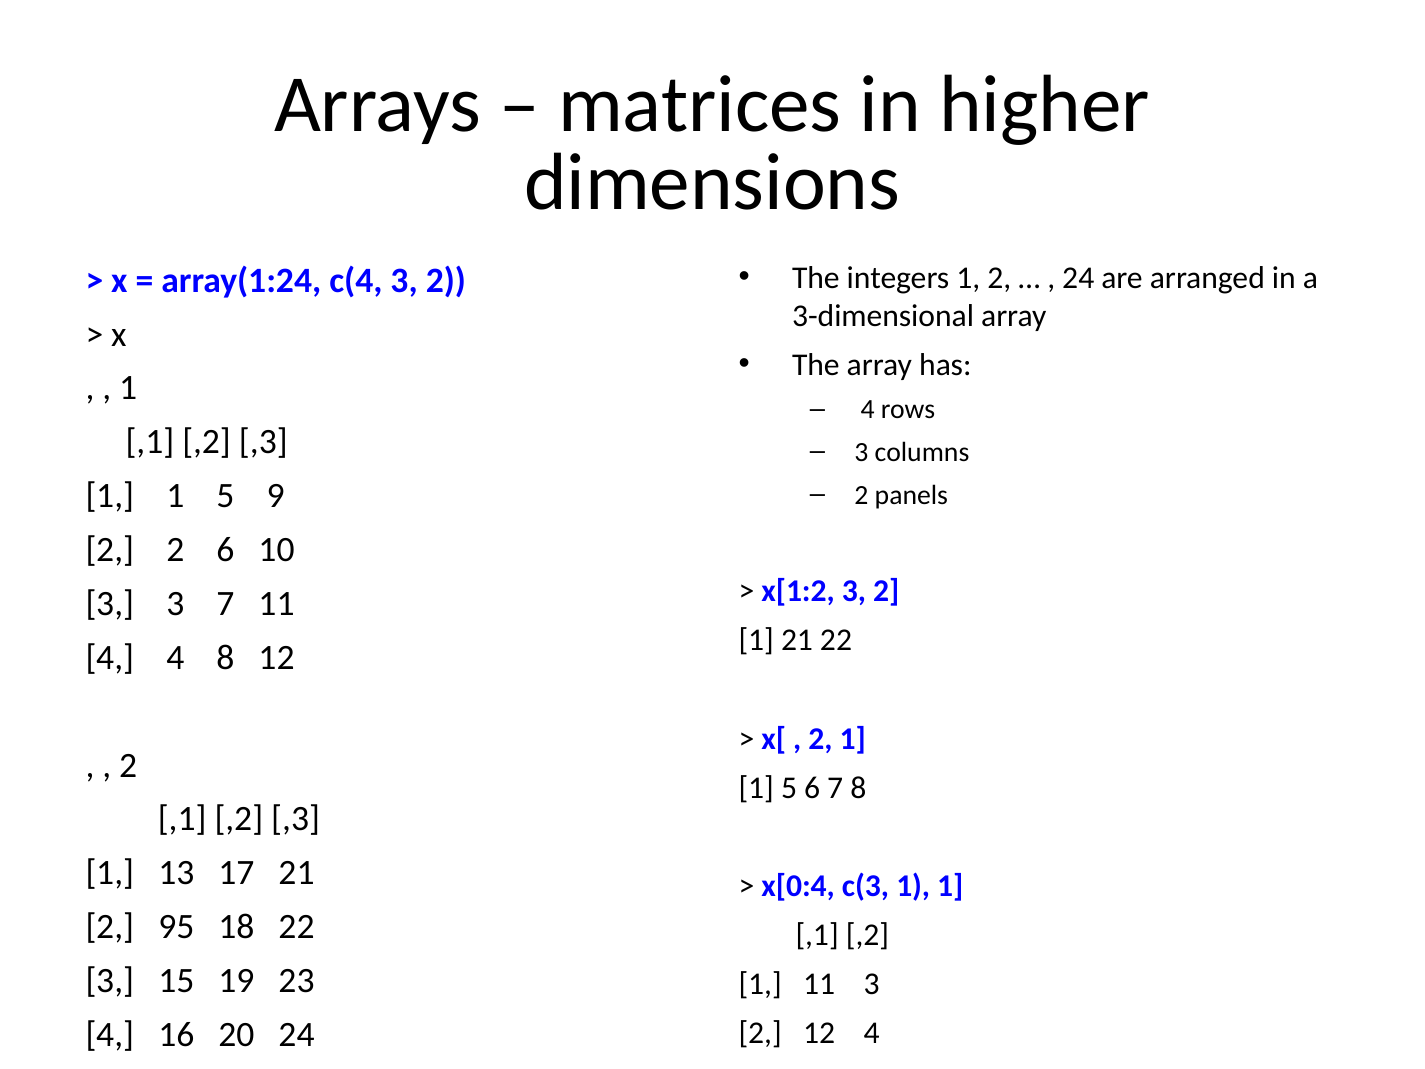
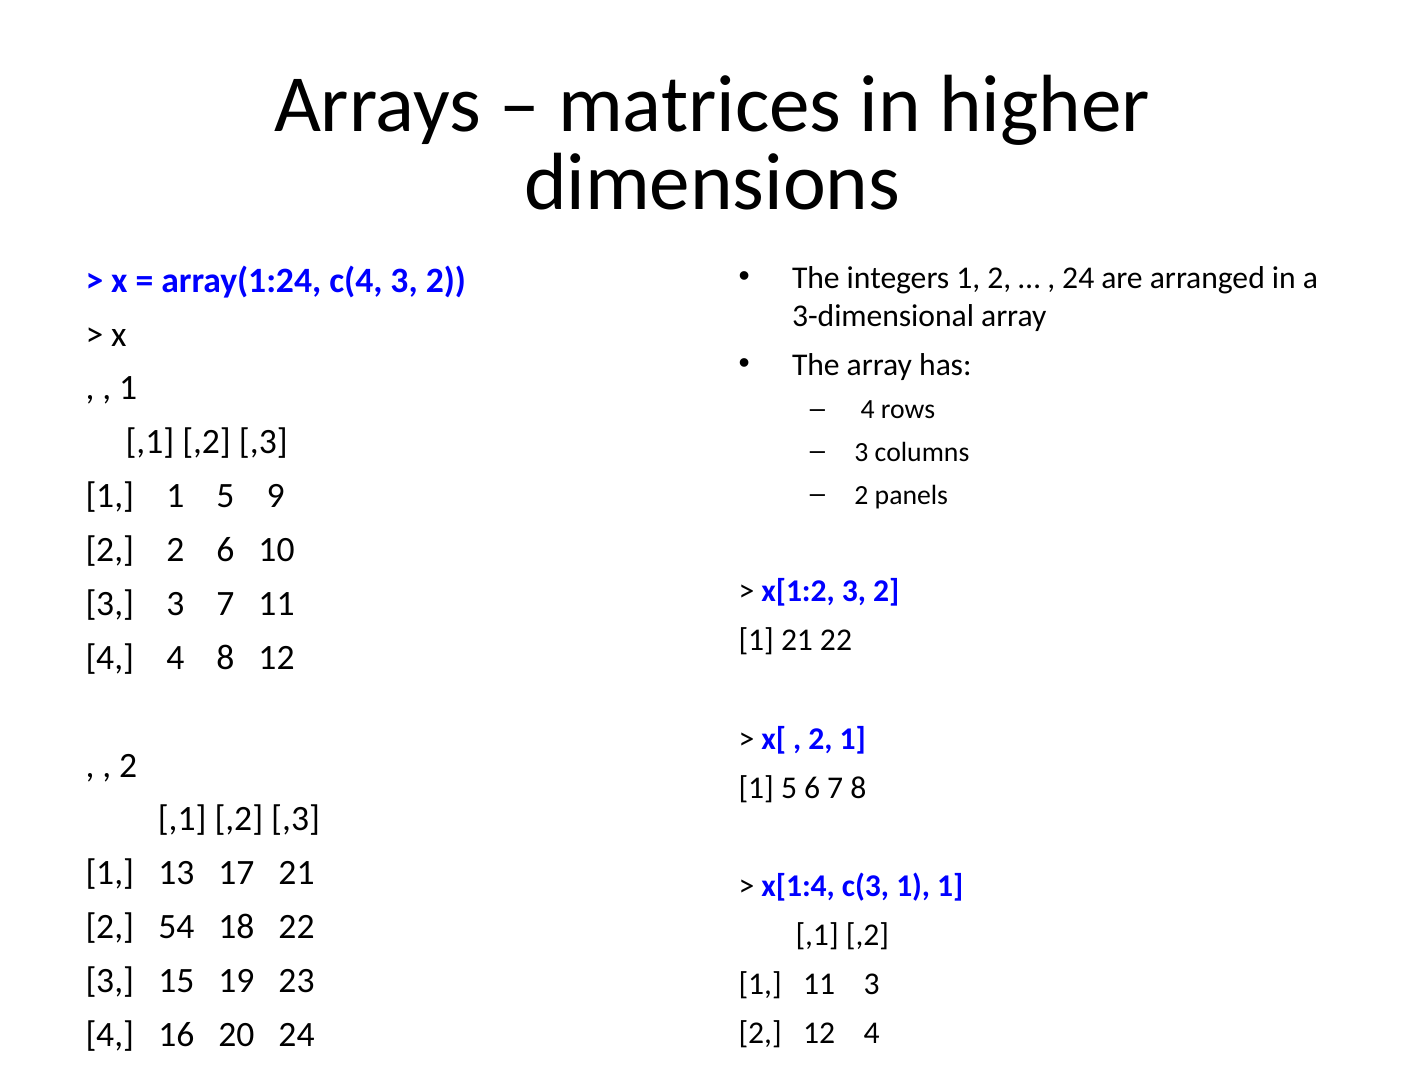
x[0:4: x[0:4 -> x[1:4
95: 95 -> 54
